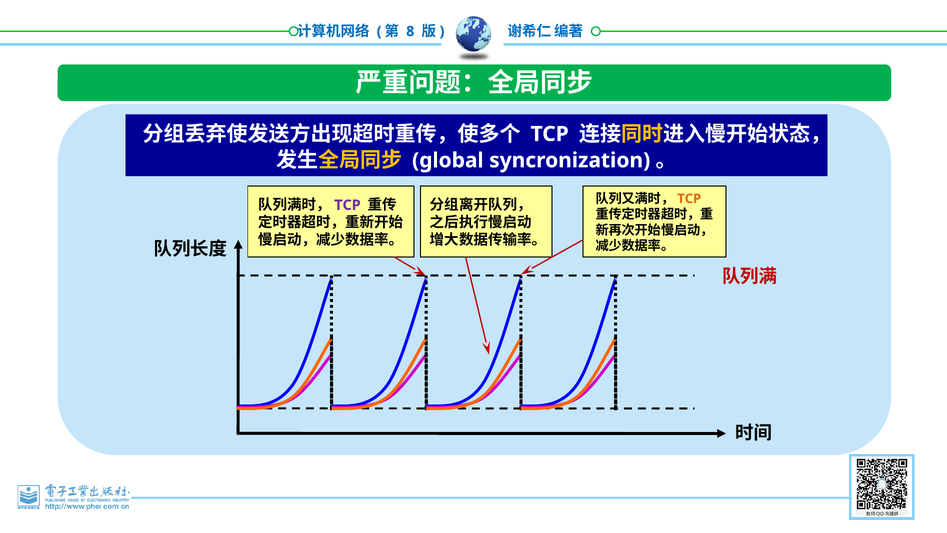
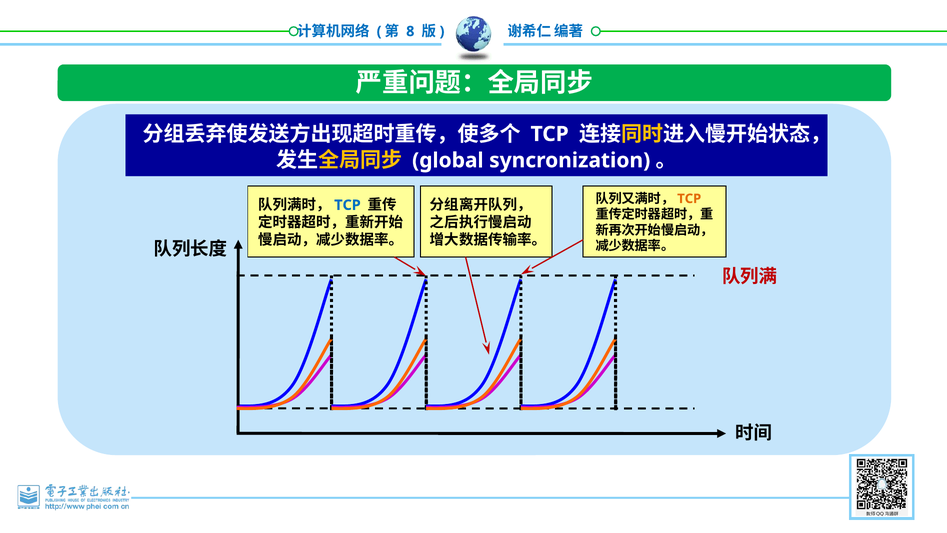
TCP at (347, 205) colour: purple -> blue
